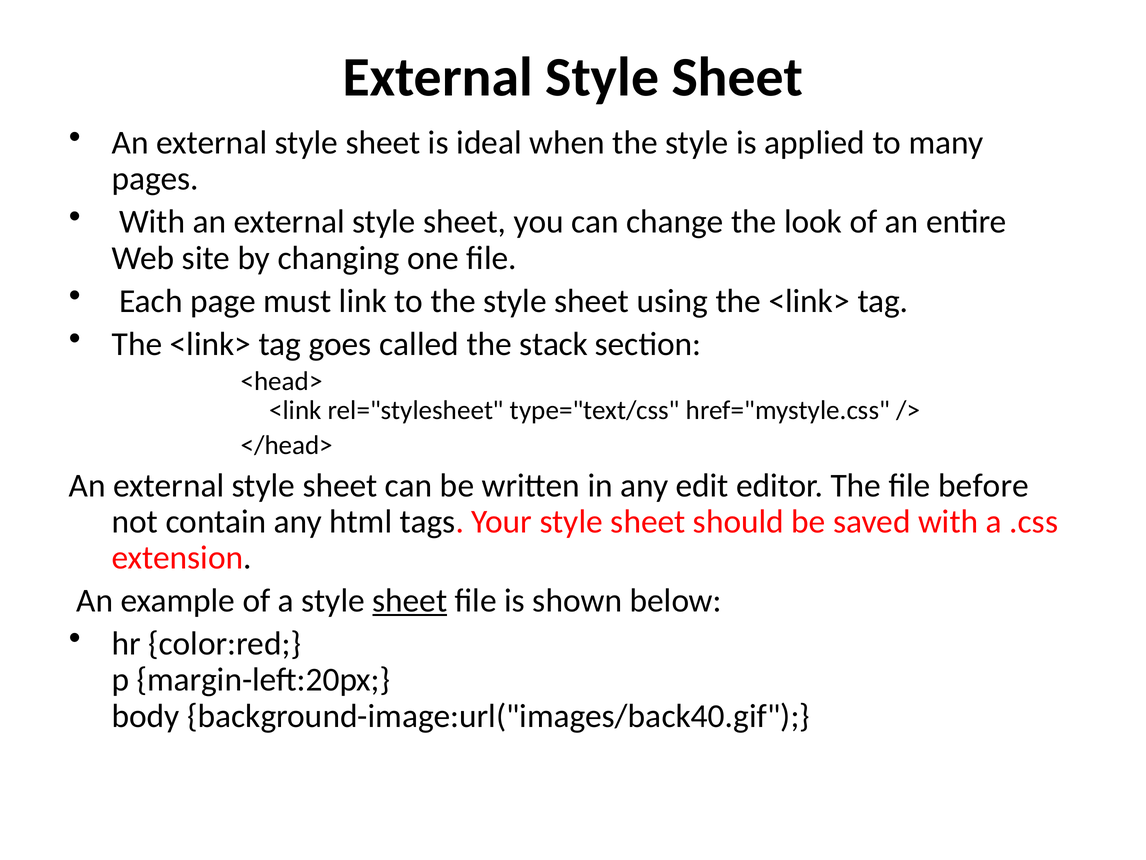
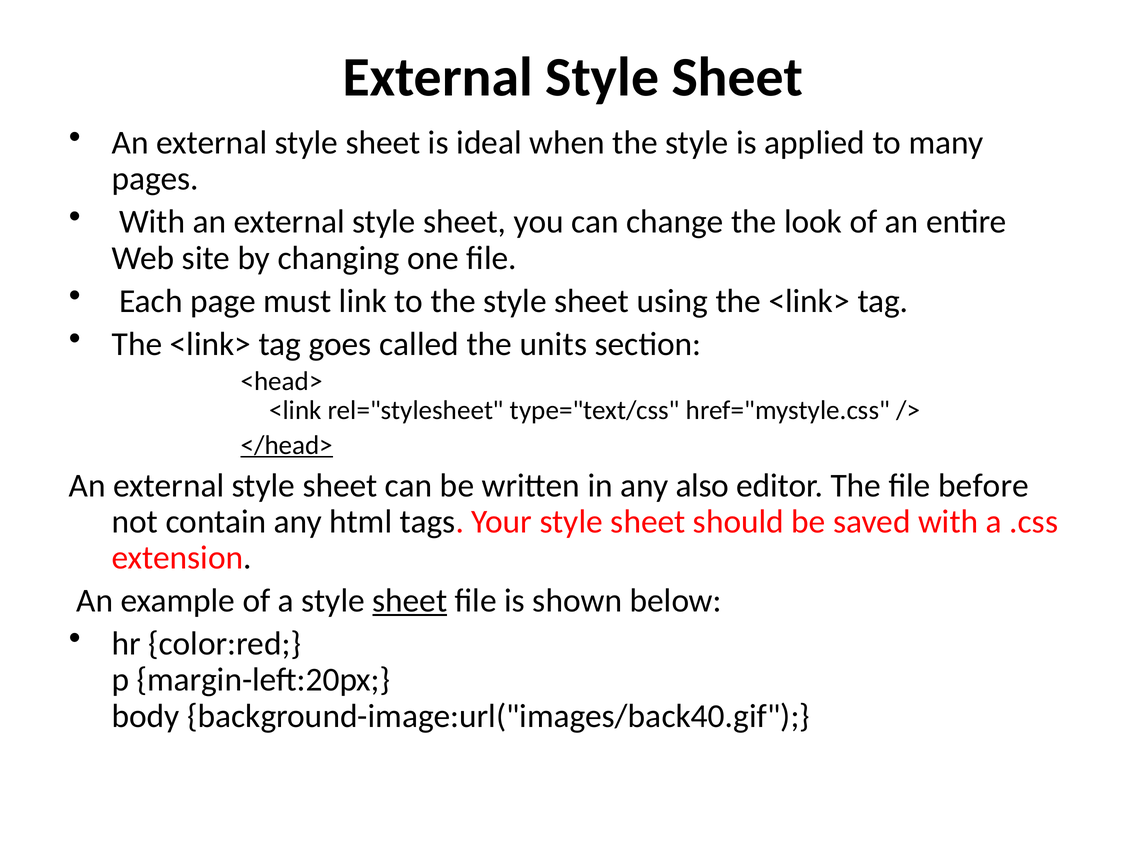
stack: stack -> units
</head> underline: none -> present
edit: edit -> also
